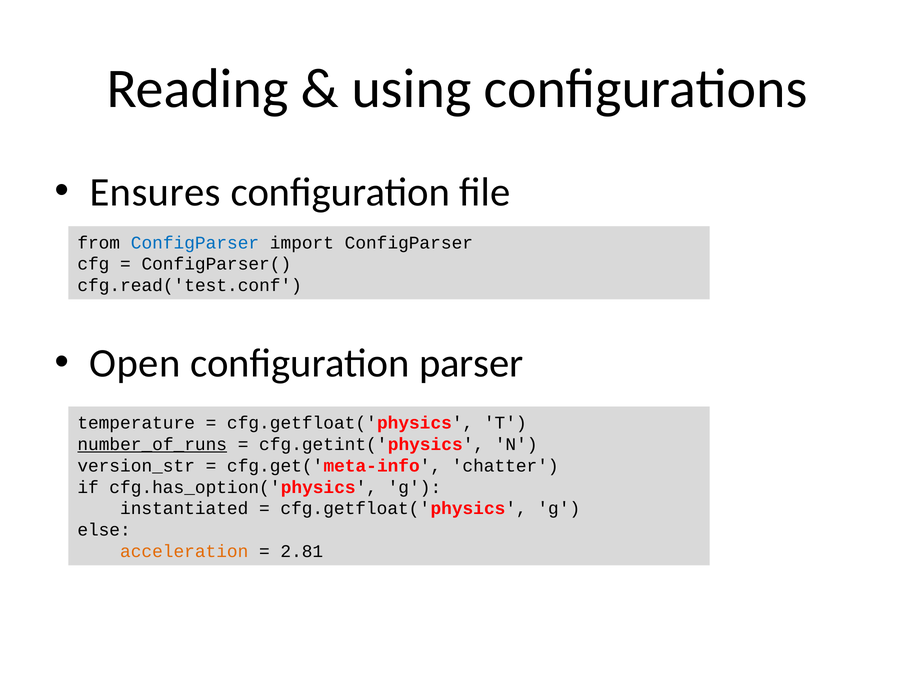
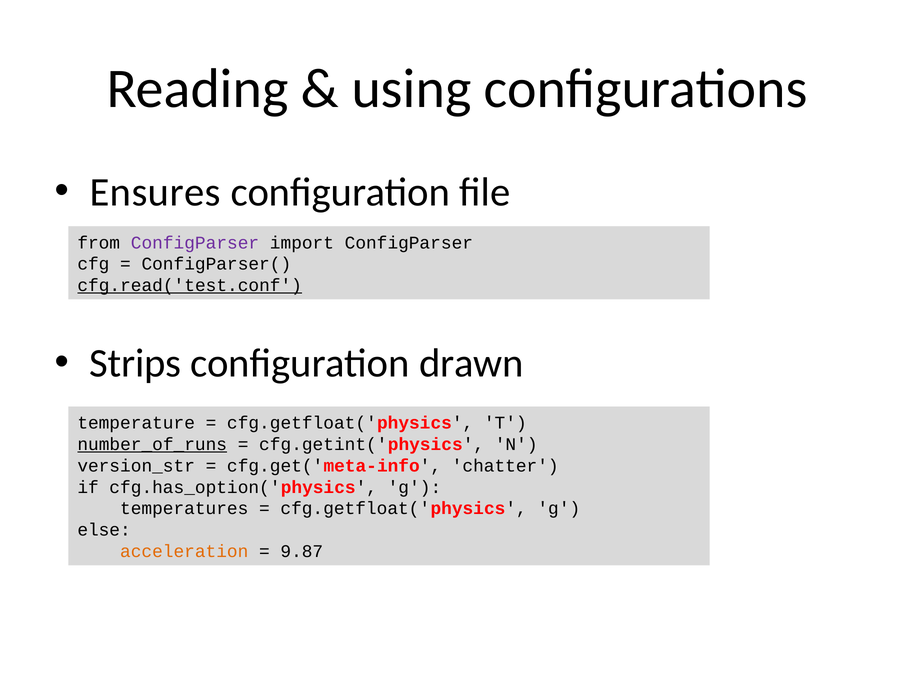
ConfigParser at (195, 242) colour: blue -> purple
cfg.read('test.conf underline: none -> present
Open: Open -> Strips
parser: parser -> drawn
instantiated: instantiated -> temperatures
2.81: 2.81 -> 9.87
